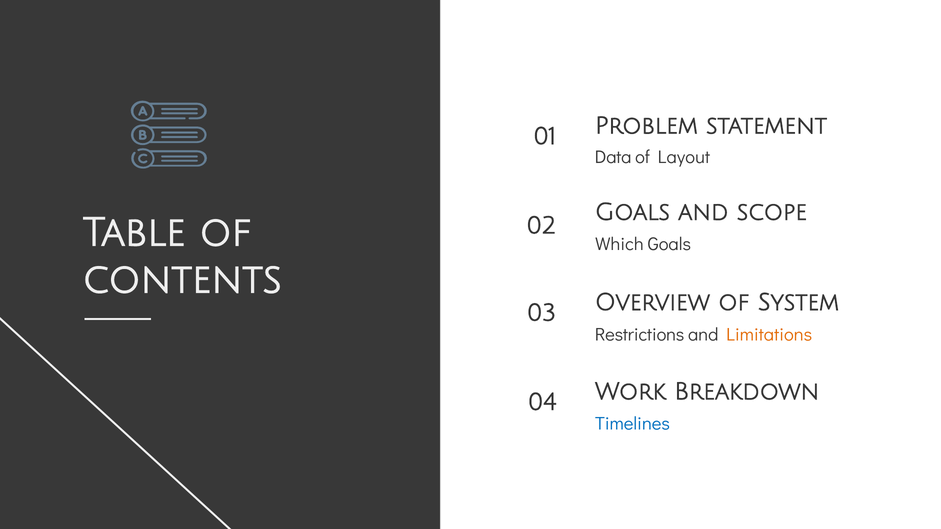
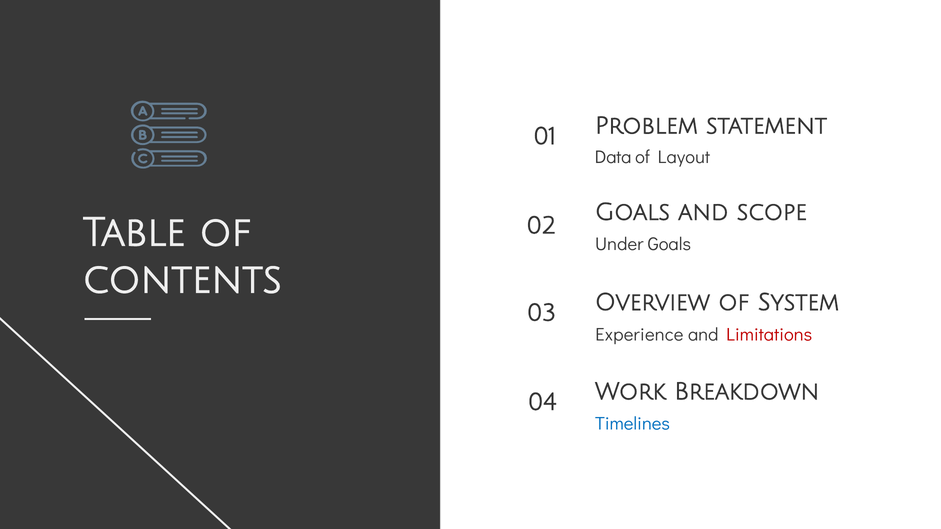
Which: Which -> Under
Restrictions: Restrictions -> Experience
Limitations colour: orange -> red
